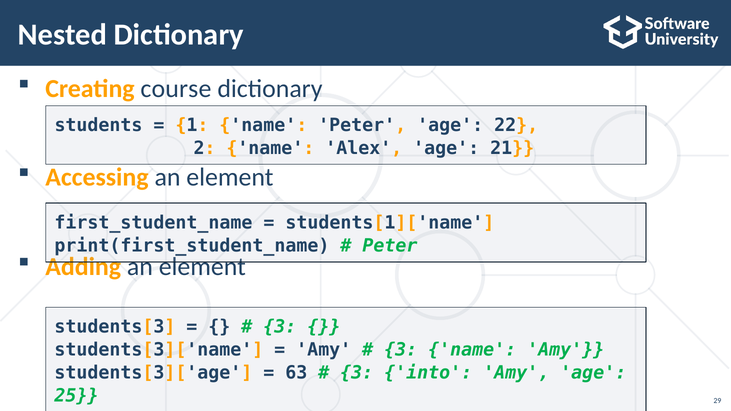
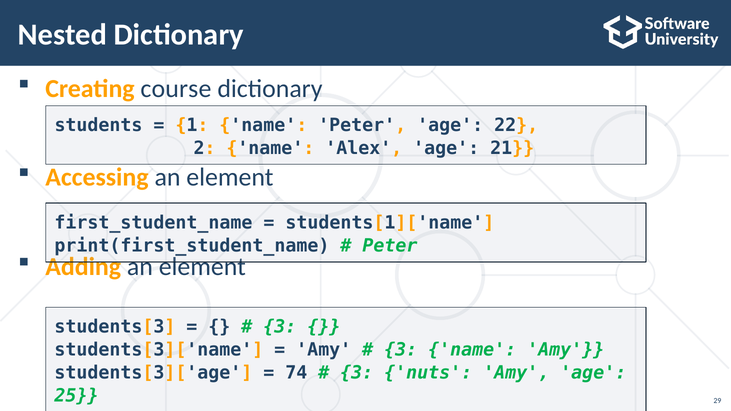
63: 63 -> 74
into: into -> nuts
